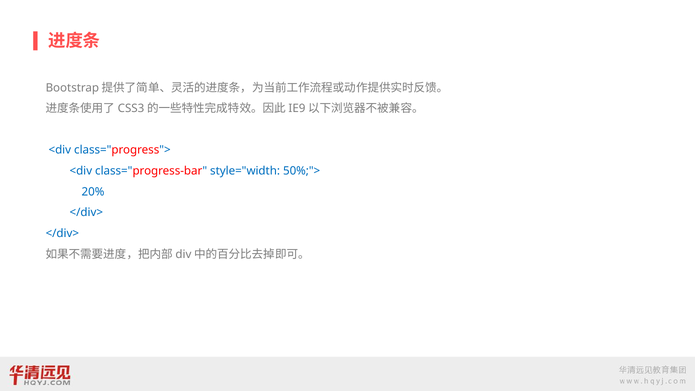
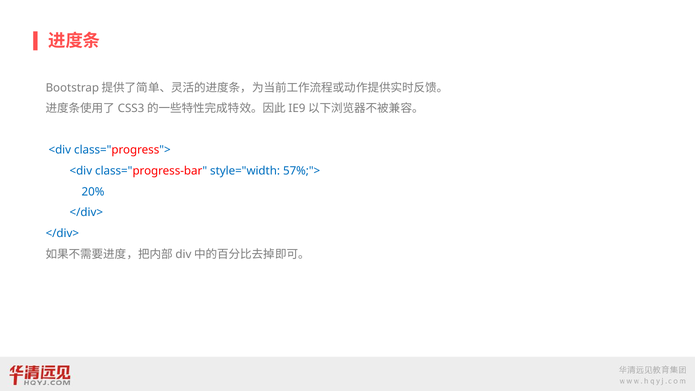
50%;">: 50%;"> -> 57%;">
